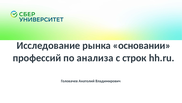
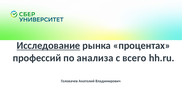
Исследование underline: none -> present
основании: основании -> процентах
строк: строк -> всего
